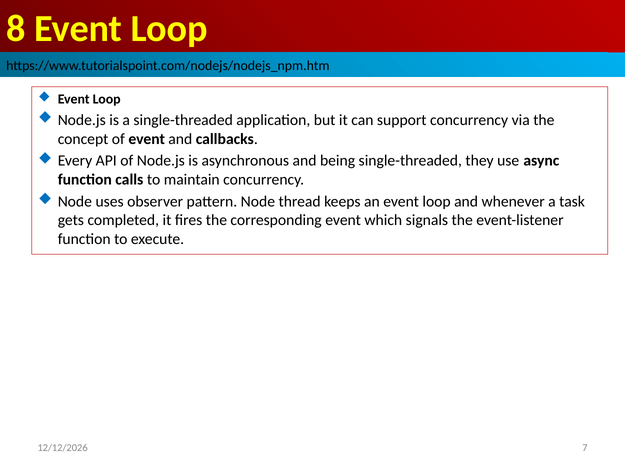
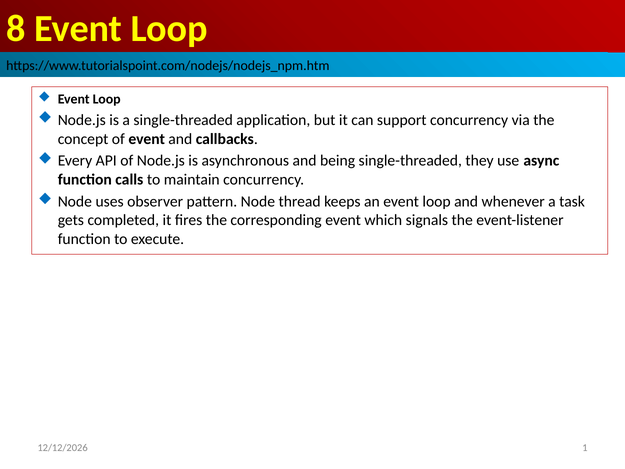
7: 7 -> 1
